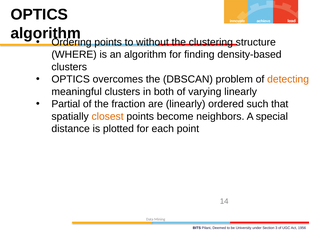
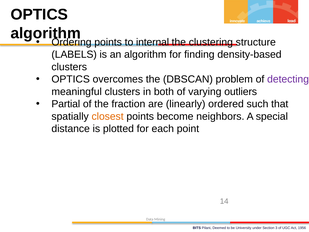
without: without -> internal
WHERE: WHERE -> LABELS
detecting colour: orange -> purple
varying linearly: linearly -> outliers
